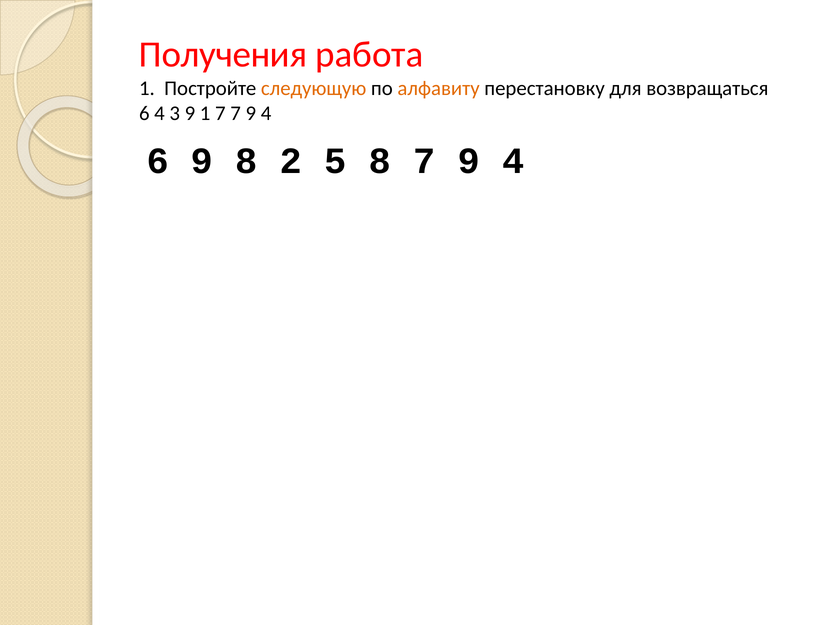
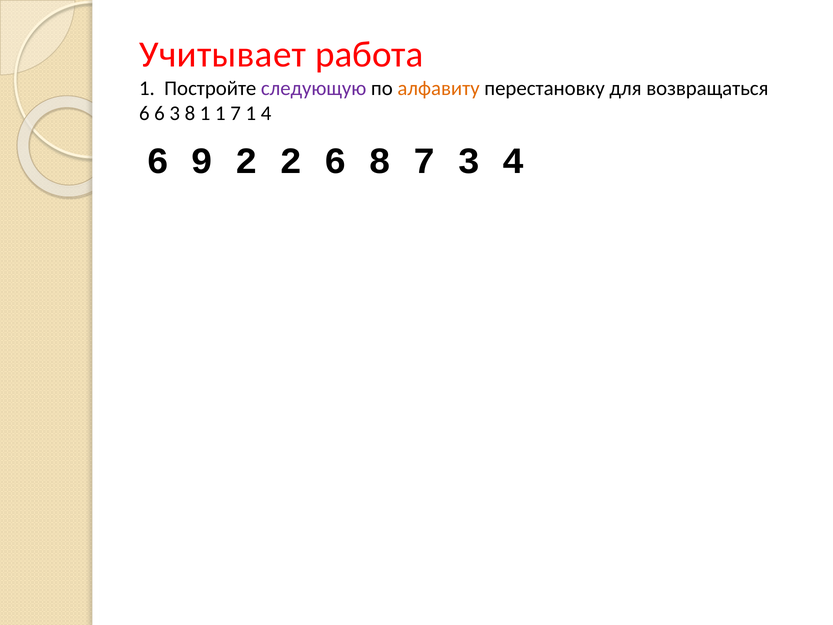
Получения: Получения -> Учитывает
следующую colour: orange -> purple
6 4: 4 -> 6
3 9: 9 -> 8
1 7: 7 -> 1
9 at (251, 113): 9 -> 1
9 8: 8 -> 2
2 5: 5 -> 6
8 7 9: 9 -> 3
